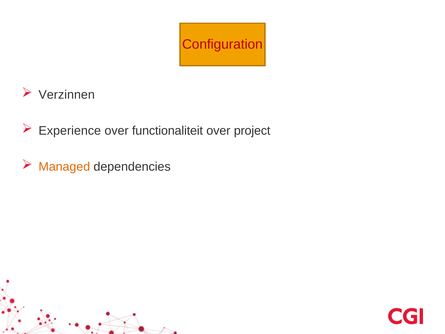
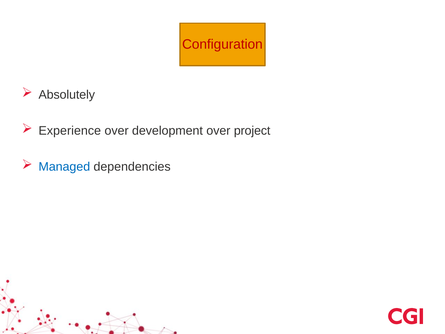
Verzinnen: Verzinnen -> Absolutely
functionaliteit: functionaliteit -> development
Managed colour: orange -> blue
